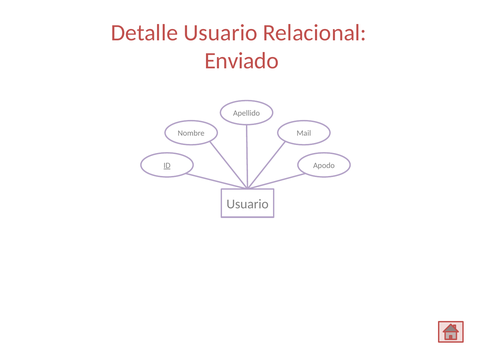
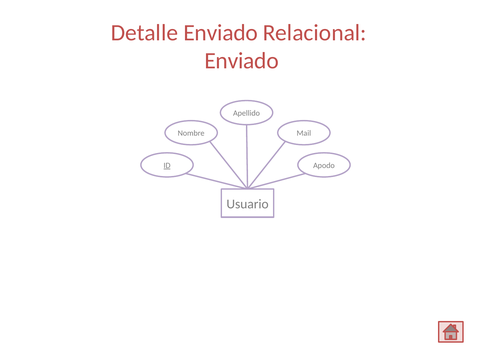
Detalle Usuario: Usuario -> Enviado
